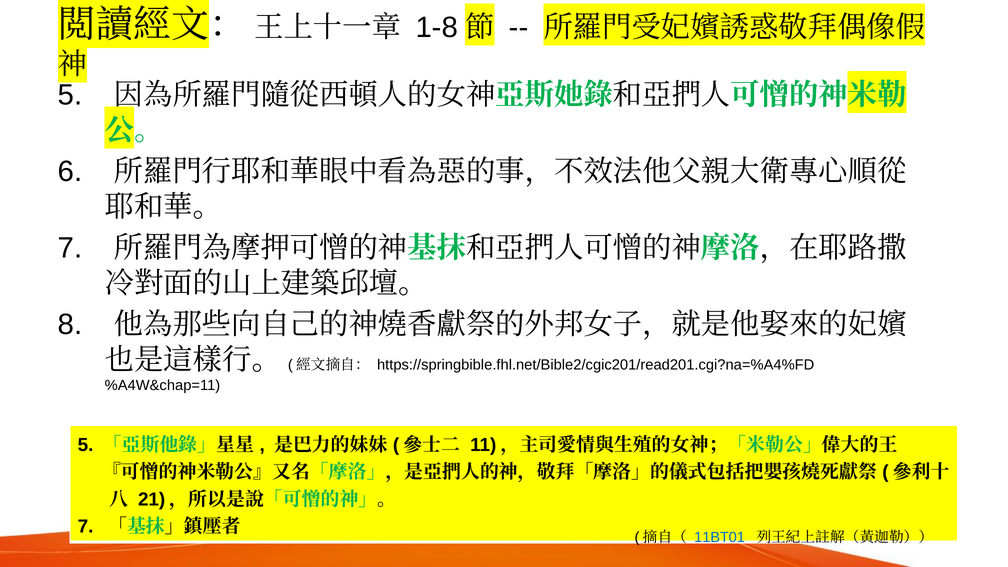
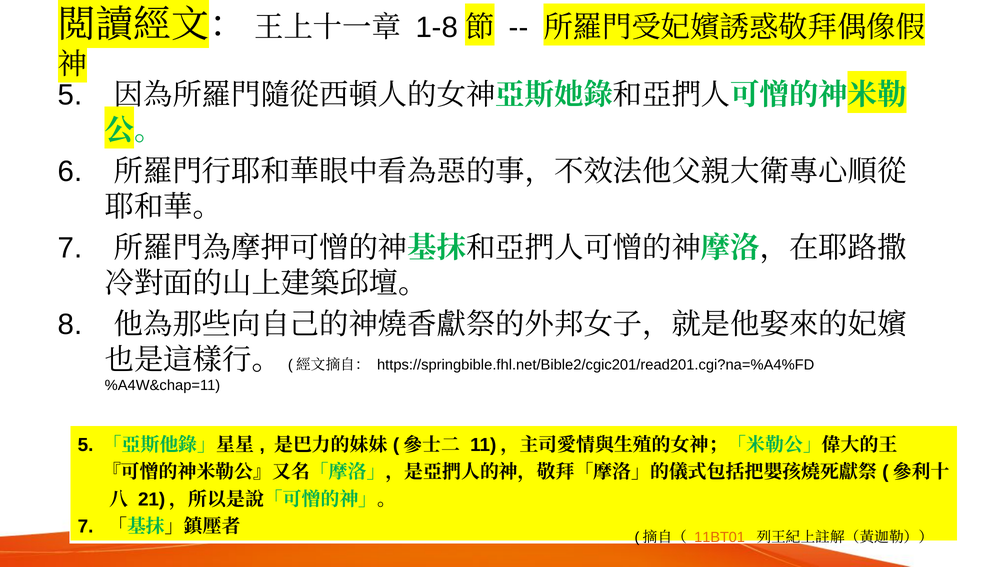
11BT01 colour: blue -> orange
